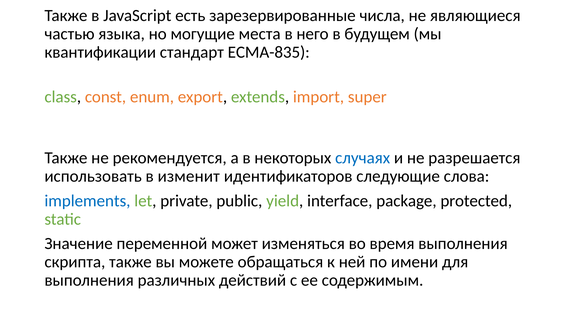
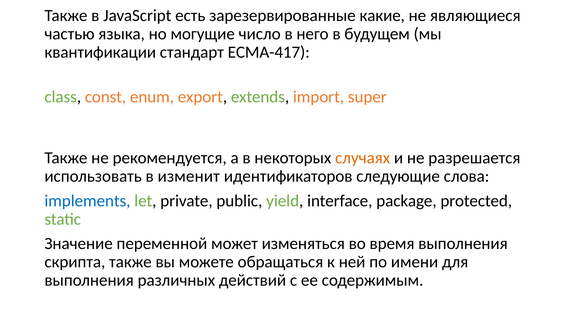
числа: числа -> какие
места: места -> число
ECMA-835: ECMA-835 -> ECMA-417
случаях colour: blue -> orange
